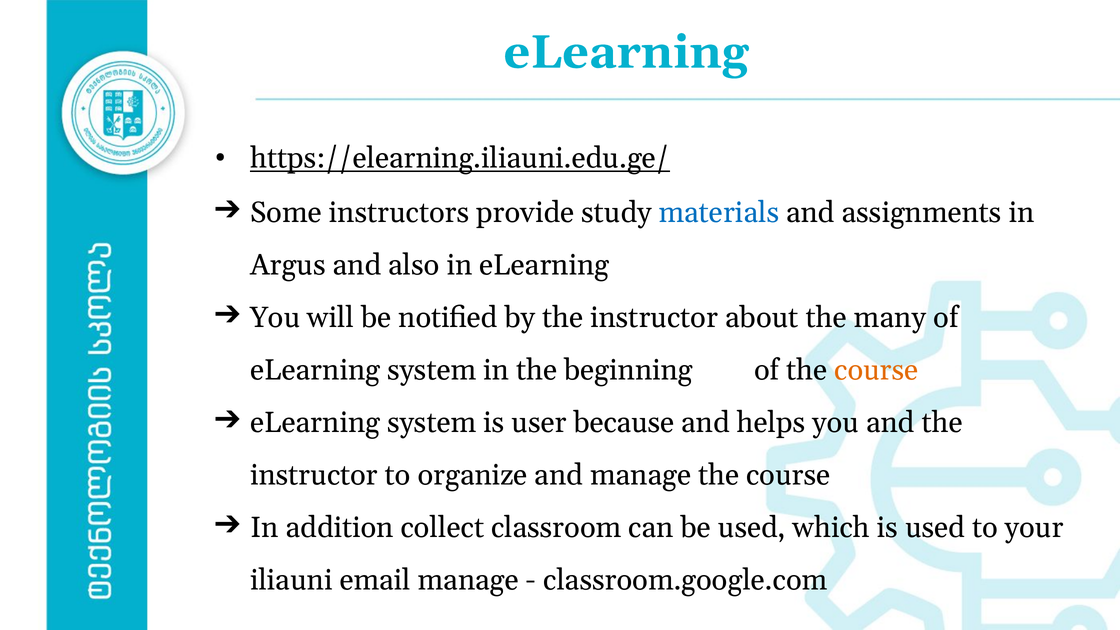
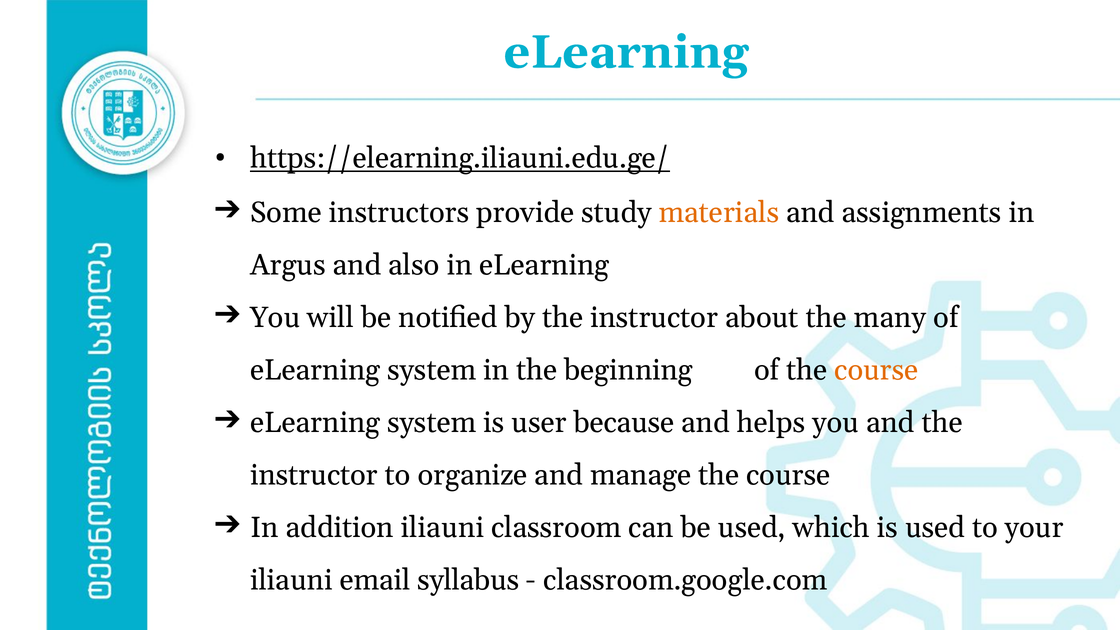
materials colour: blue -> orange
addition collect: collect -> iliauni
email manage: manage -> syllabus
